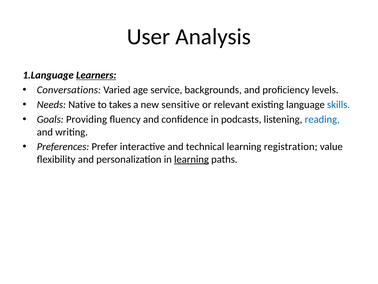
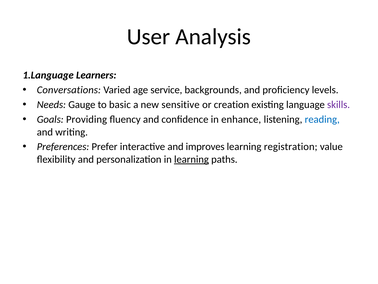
Learners underline: present -> none
Native: Native -> Gauge
takes: takes -> basic
relevant: relevant -> creation
skills colour: blue -> purple
podcasts: podcasts -> enhance
technical: technical -> improves
